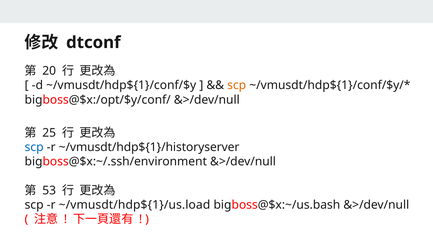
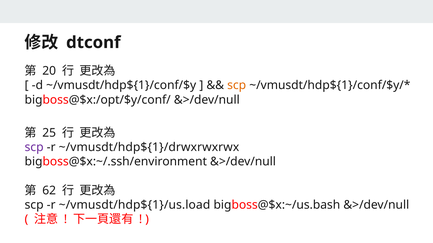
scp at (34, 148) colour: blue -> purple
~/vmusdt/hdp${1}/historyserver: ~/vmusdt/hdp${1}/historyserver -> ~/vmusdt/hdp${1}/drwxrwxrwx
53: 53 -> 62
